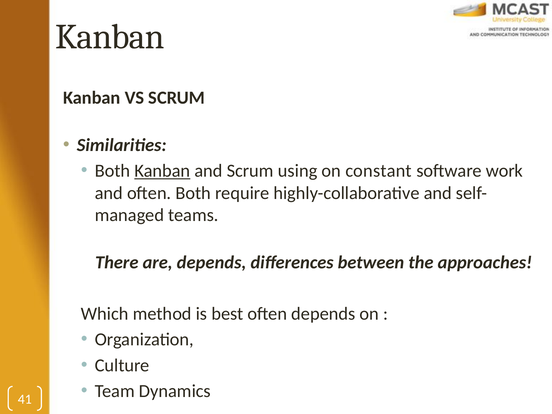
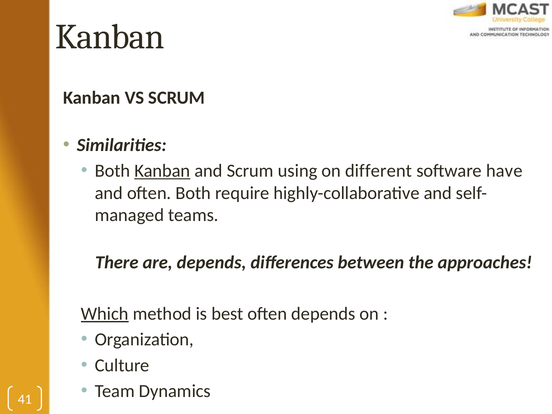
constant: constant -> different
work: work -> have
Which underline: none -> present
